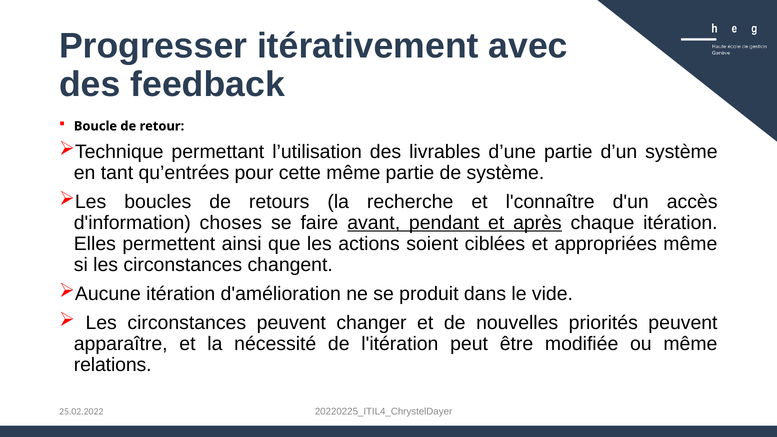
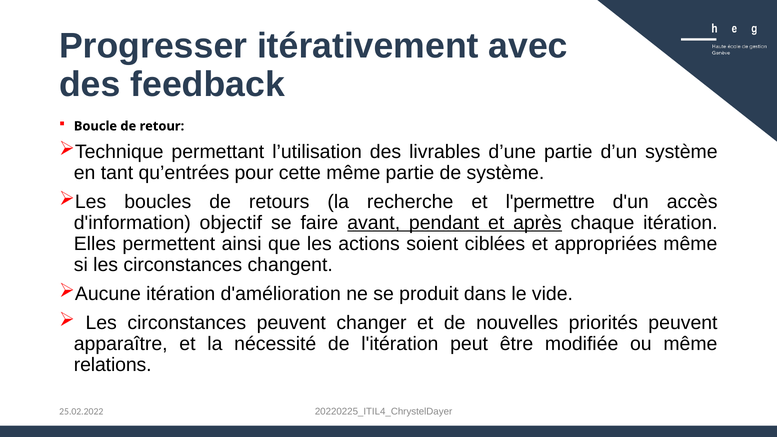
l'connaître: l'connaître -> l'permettre
choses: choses -> objectif
